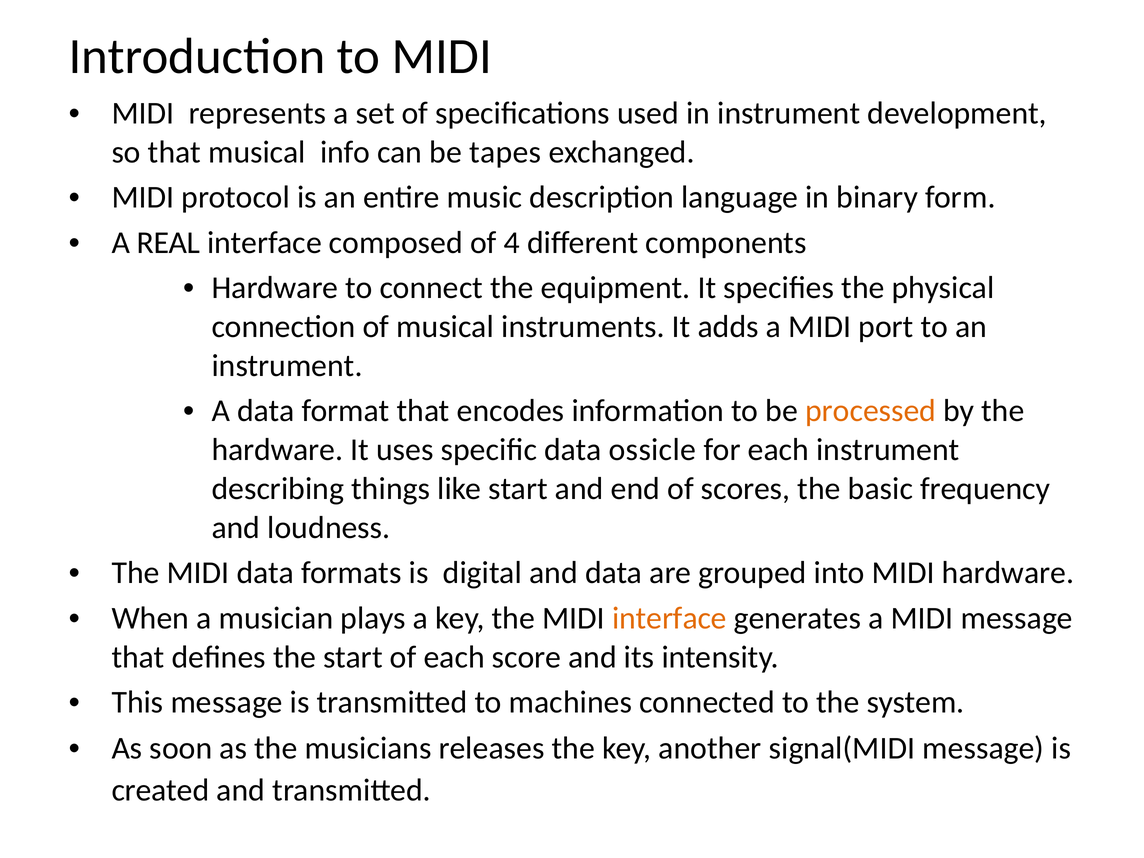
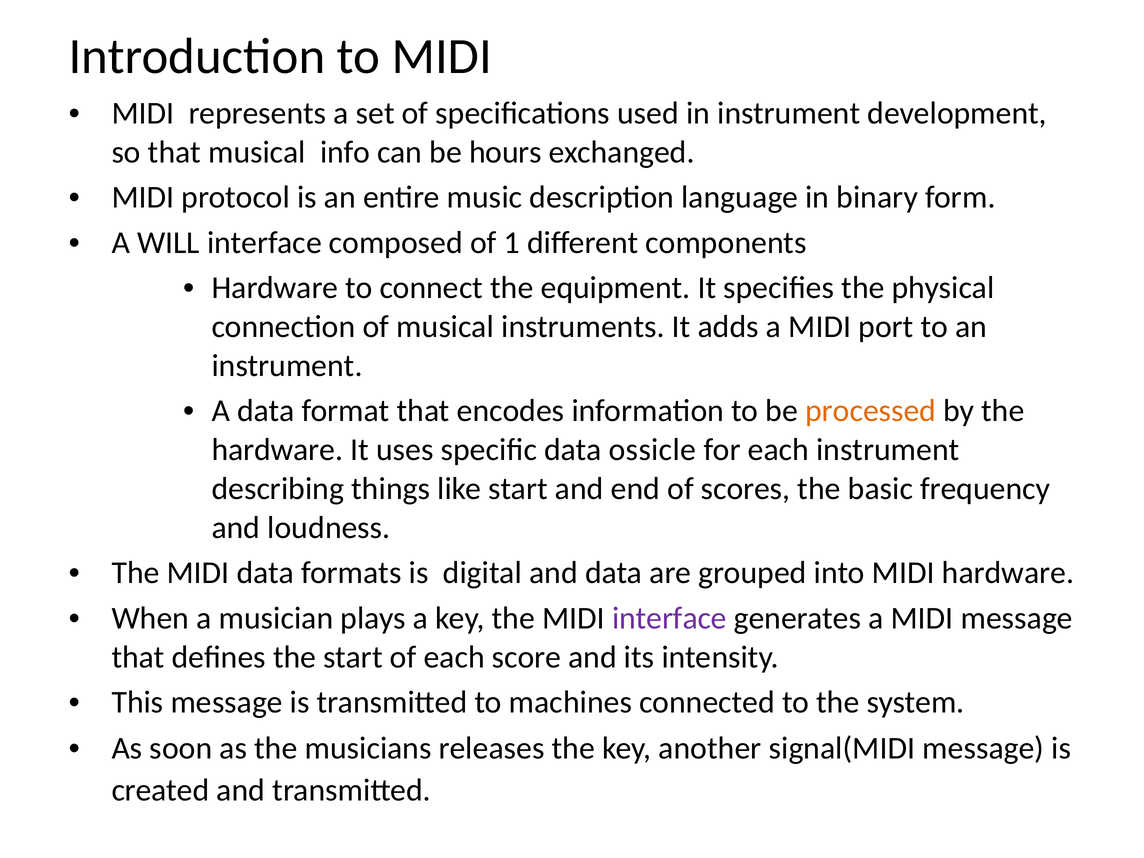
tapes: tapes -> hours
REAL: REAL -> WILL
4: 4 -> 1
interface at (669, 618) colour: orange -> purple
